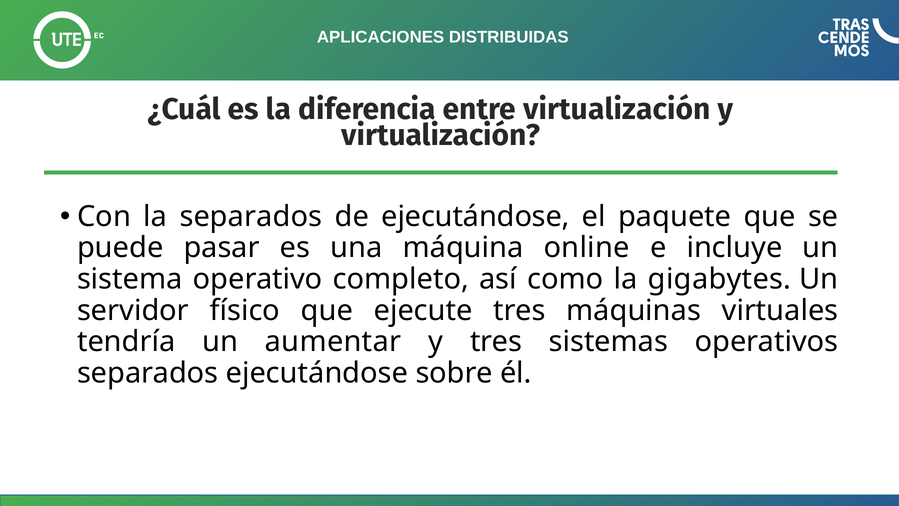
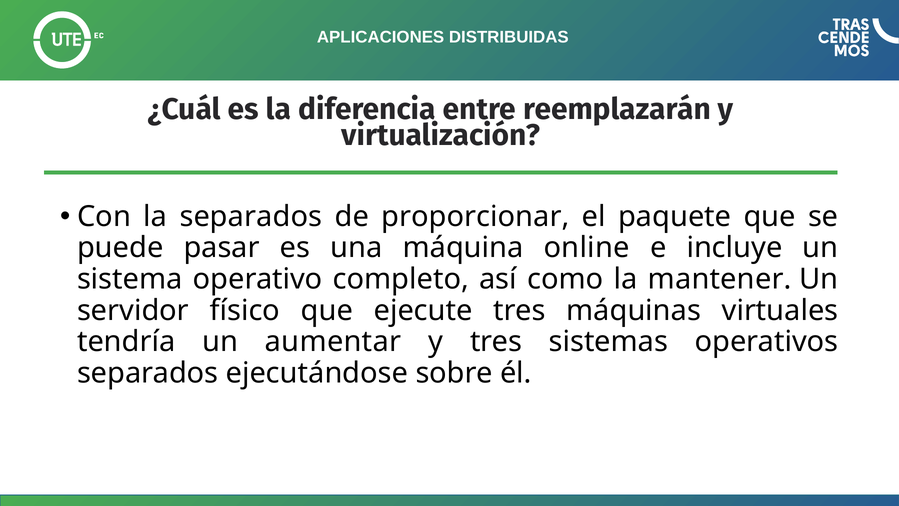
entre virtualización: virtualización -> reemplazarán
de ejecutándose: ejecutándose -> proporcionar
gigabytes: gigabytes -> mantener
